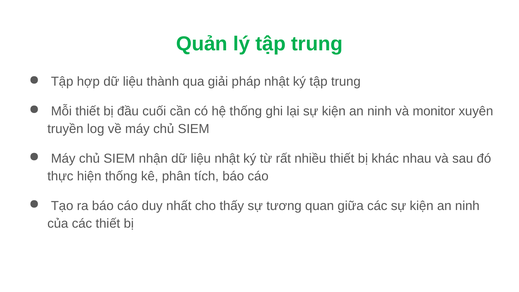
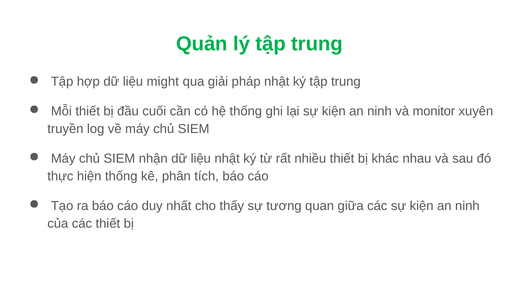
thành: thành -> might
